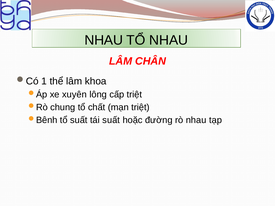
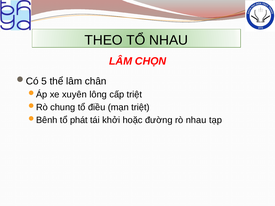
NHAU at (104, 40): NHAU -> THEO
CHÂN: CHÂN -> CHỌN
1: 1 -> 5
khoa: khoa -> chân
chất: chất -> điều
tổ suất: suất -> phát
tái suất: suất -> khởi
